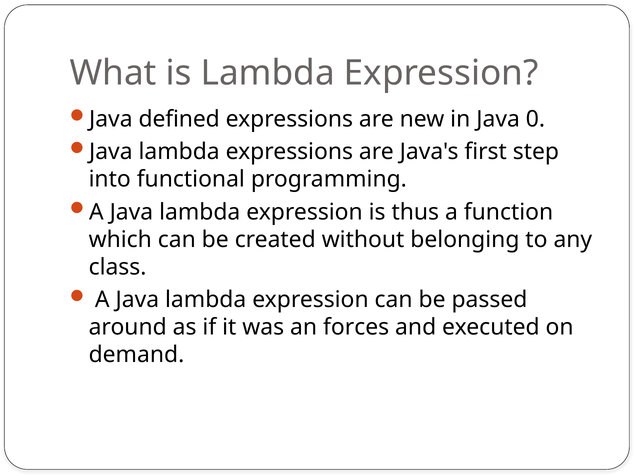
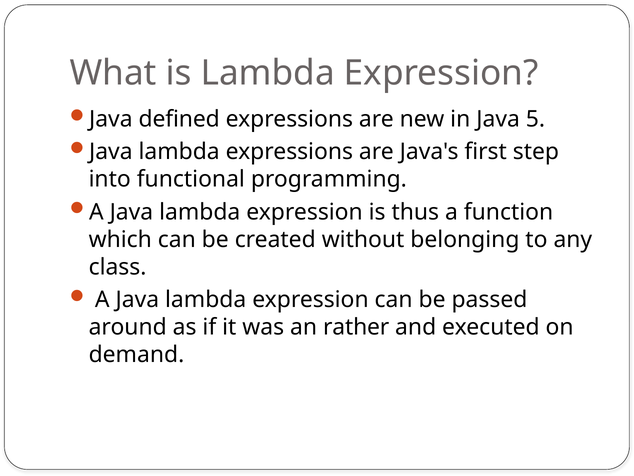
0: 0 -> 5
forces: forces -> rather
